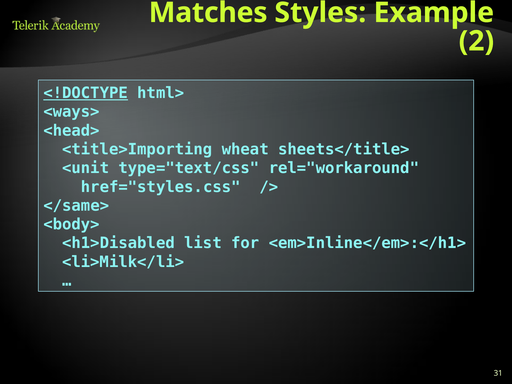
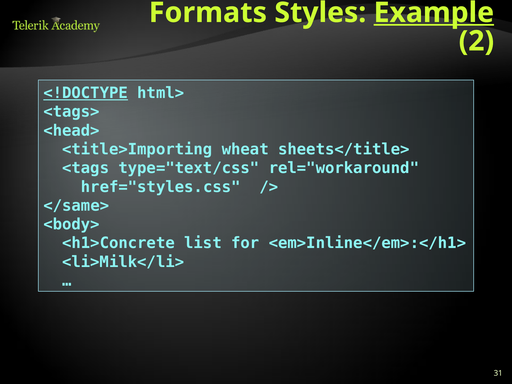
Matches: Matches -> Formats
Example underline: none -> present
<ways>: <ways> -> <tags>
<unit: <unit -> <tags
<h1>Disabled: <h1>Disabled -> <h1>Concrete
